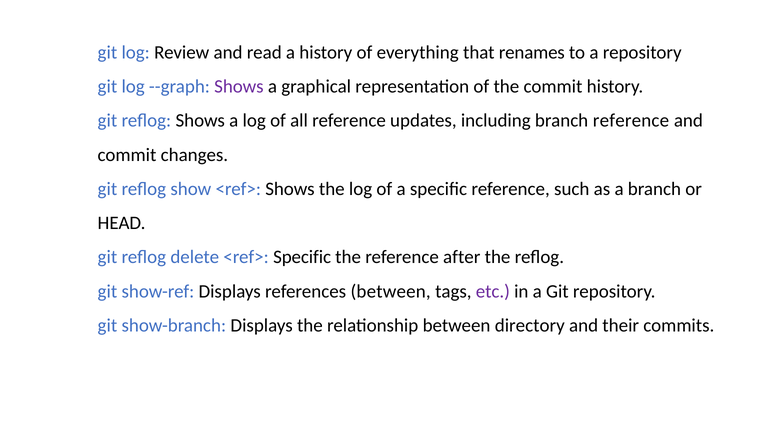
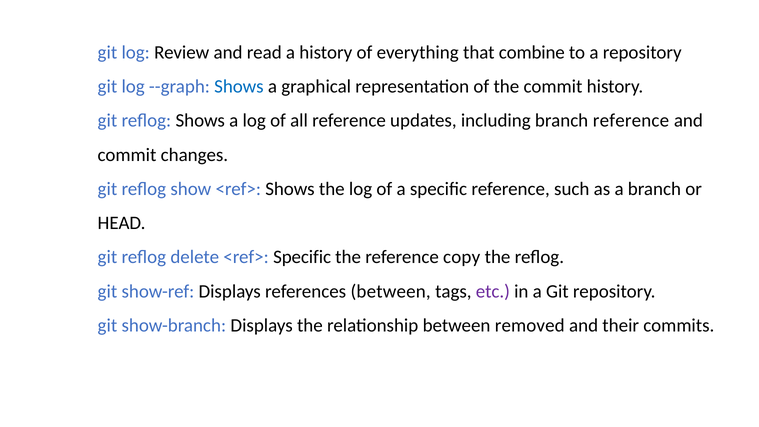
renames: renames -> combine
Shows at (239, 86) colour: purple -> blue
after: after -> copy
directory: directory -> removed
